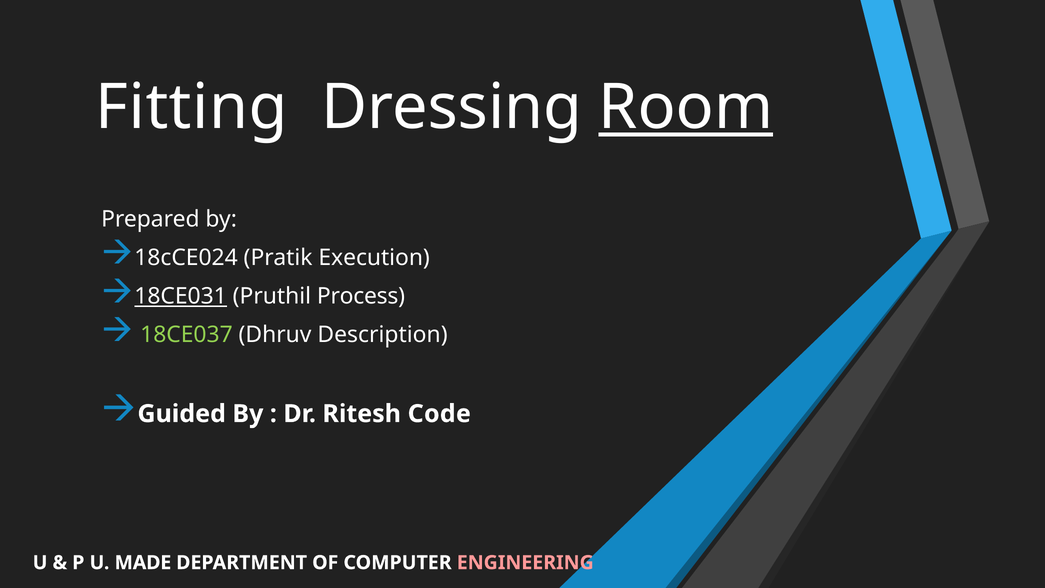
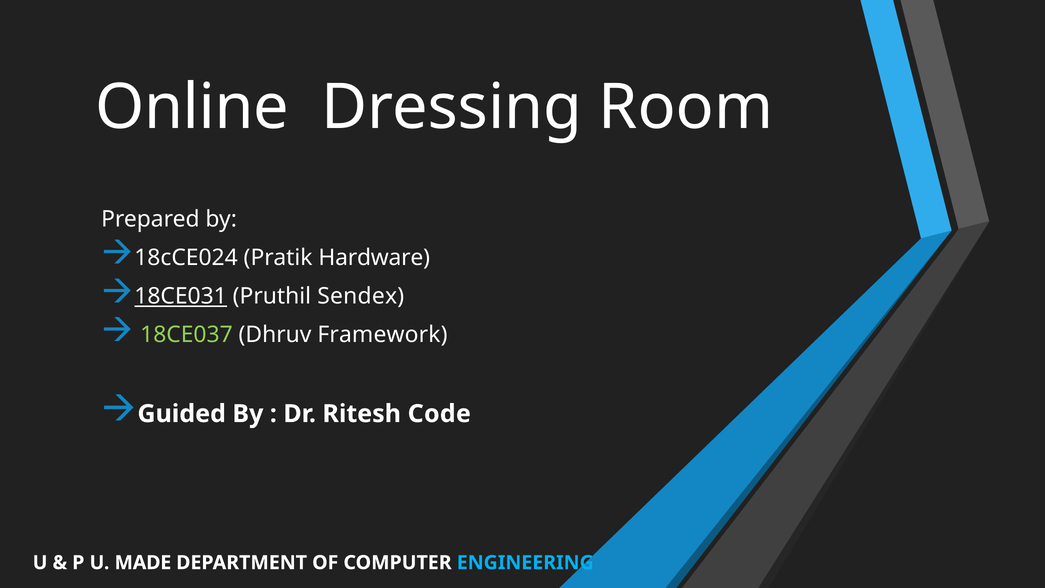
Fitting: Fitting -> Online
Room underline: present -> none
Execution: Execution -> Hardware
Process: Process -> Sendex
Description: Description -> Framework
ENGINEERING colour: pink -> light blue
